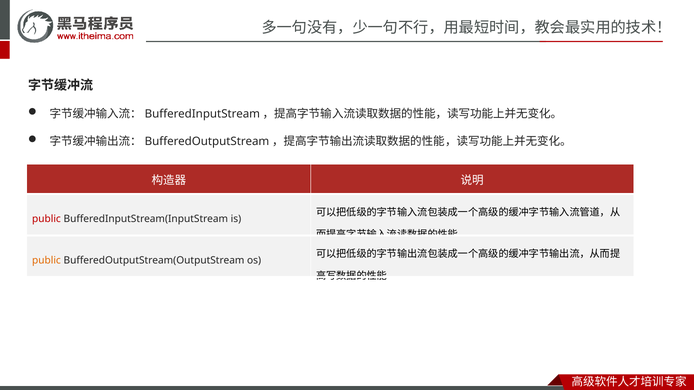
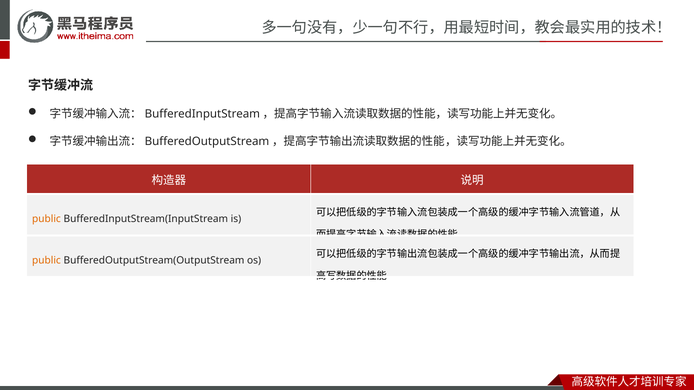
public at (46, 219) colour: red -> orange
